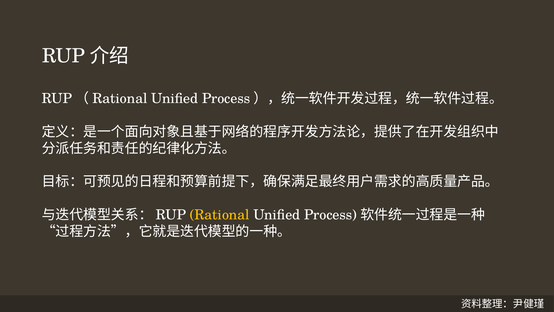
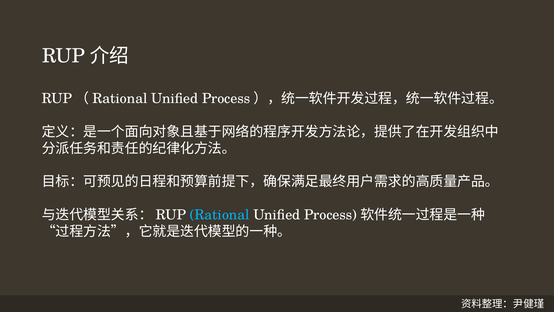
Rational colour: yellow -> light blue
